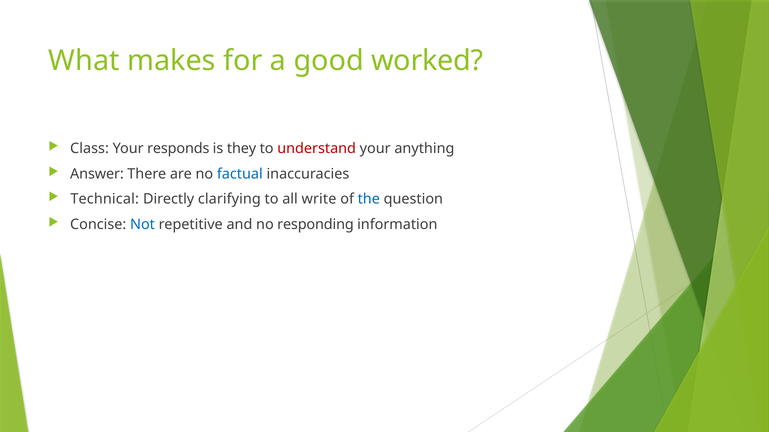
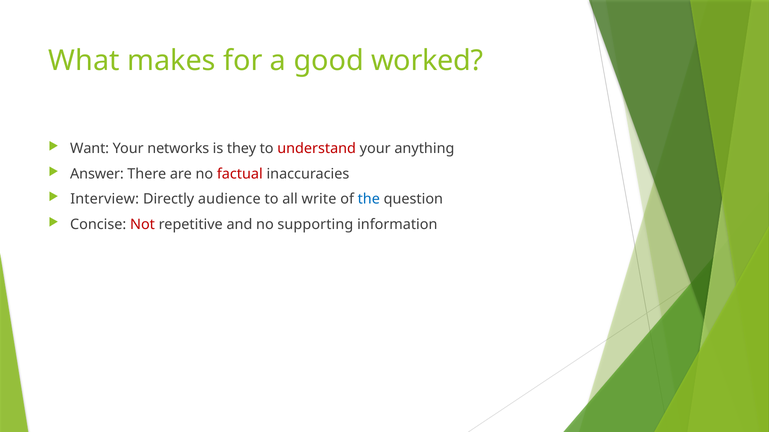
Class: Class -> Want
responds: responds -> networks
factual colour: blue -> red
Technical: Technical -> Interview
clarifying: clarifying -> audience
Not colour: blue -> red
responding: responding -> supporting
